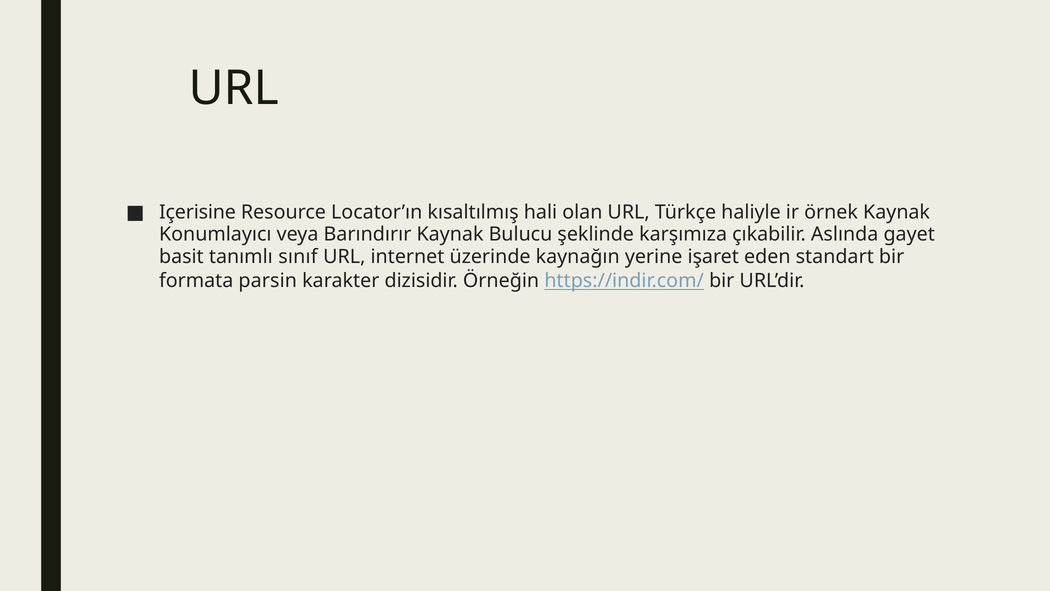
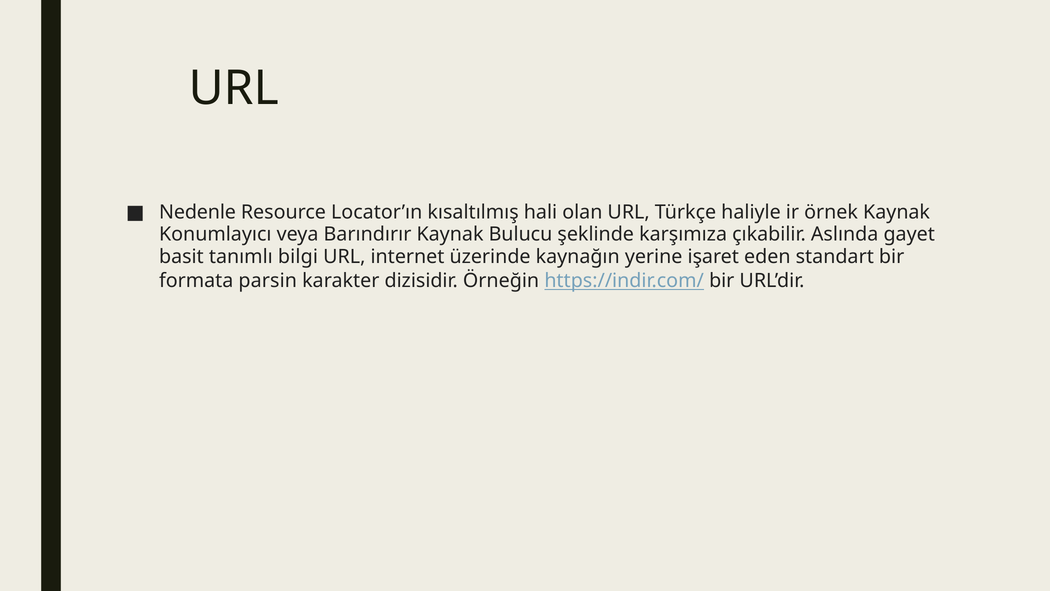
Içerisine: Içerisine -> Nedenle
sınıf: sınıf -> bilgi
